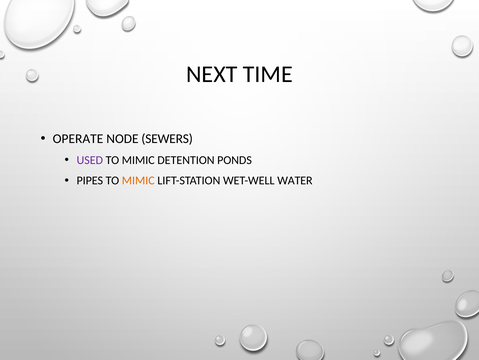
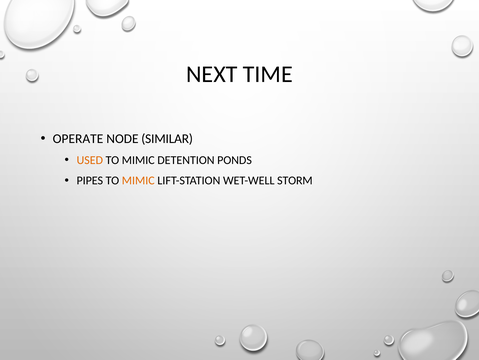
SEWERS: SEWERS -> SIMILAR
USED colour: purple -> orange
WATER: WATER -> STORM
